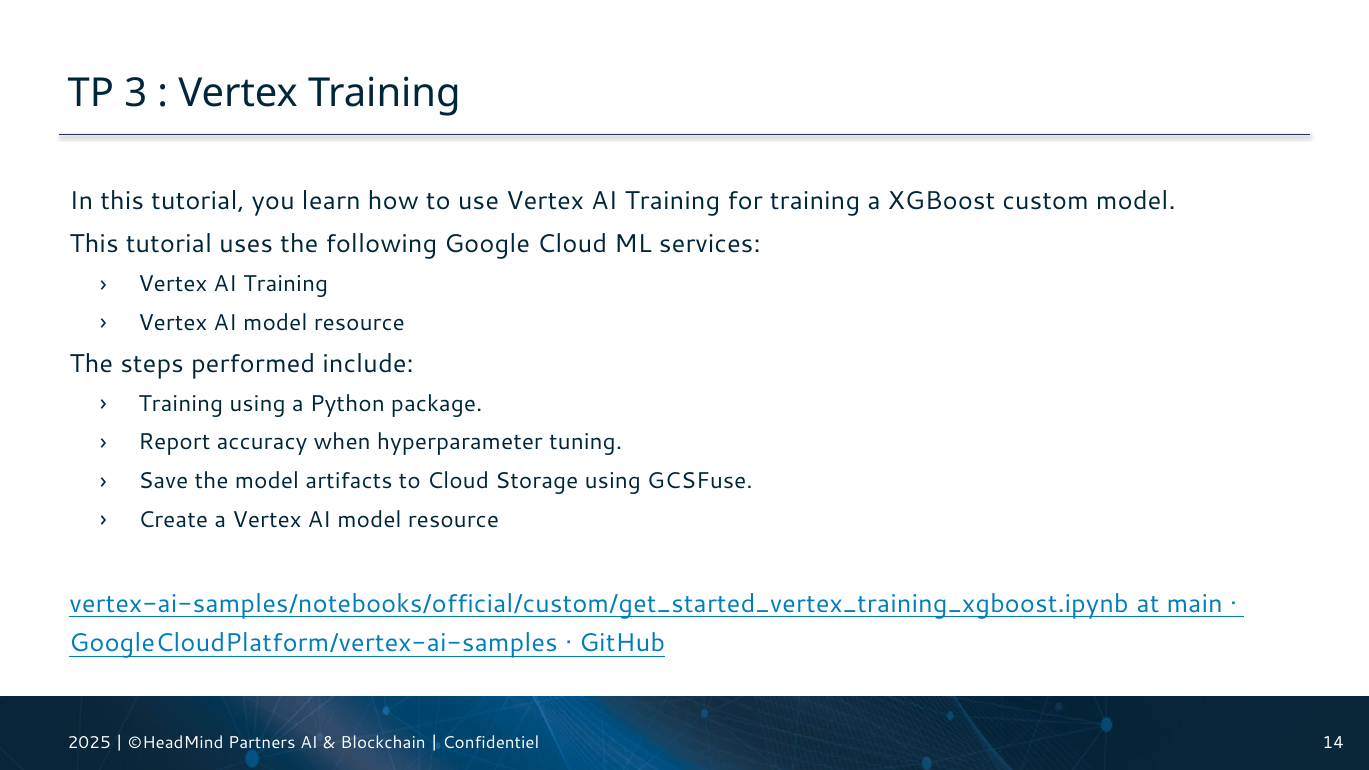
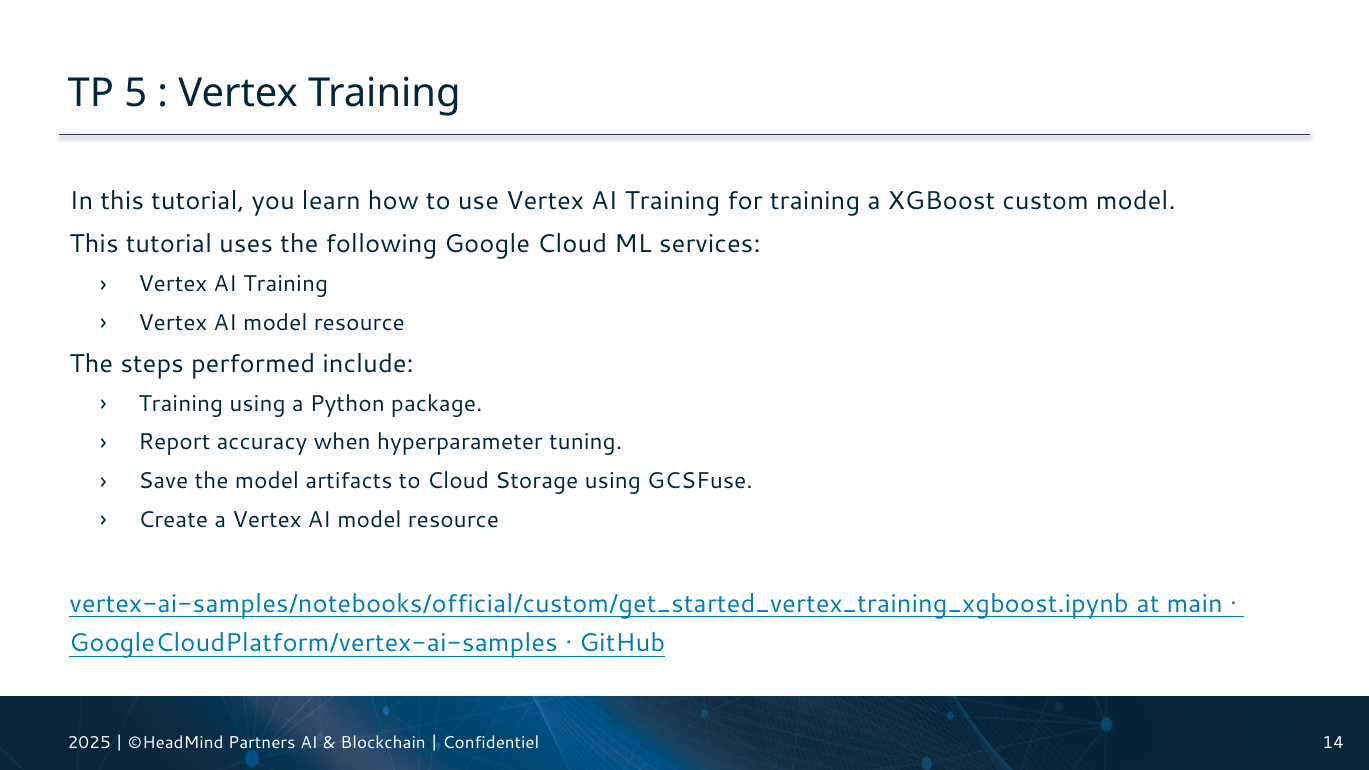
3: 3 -> 5
